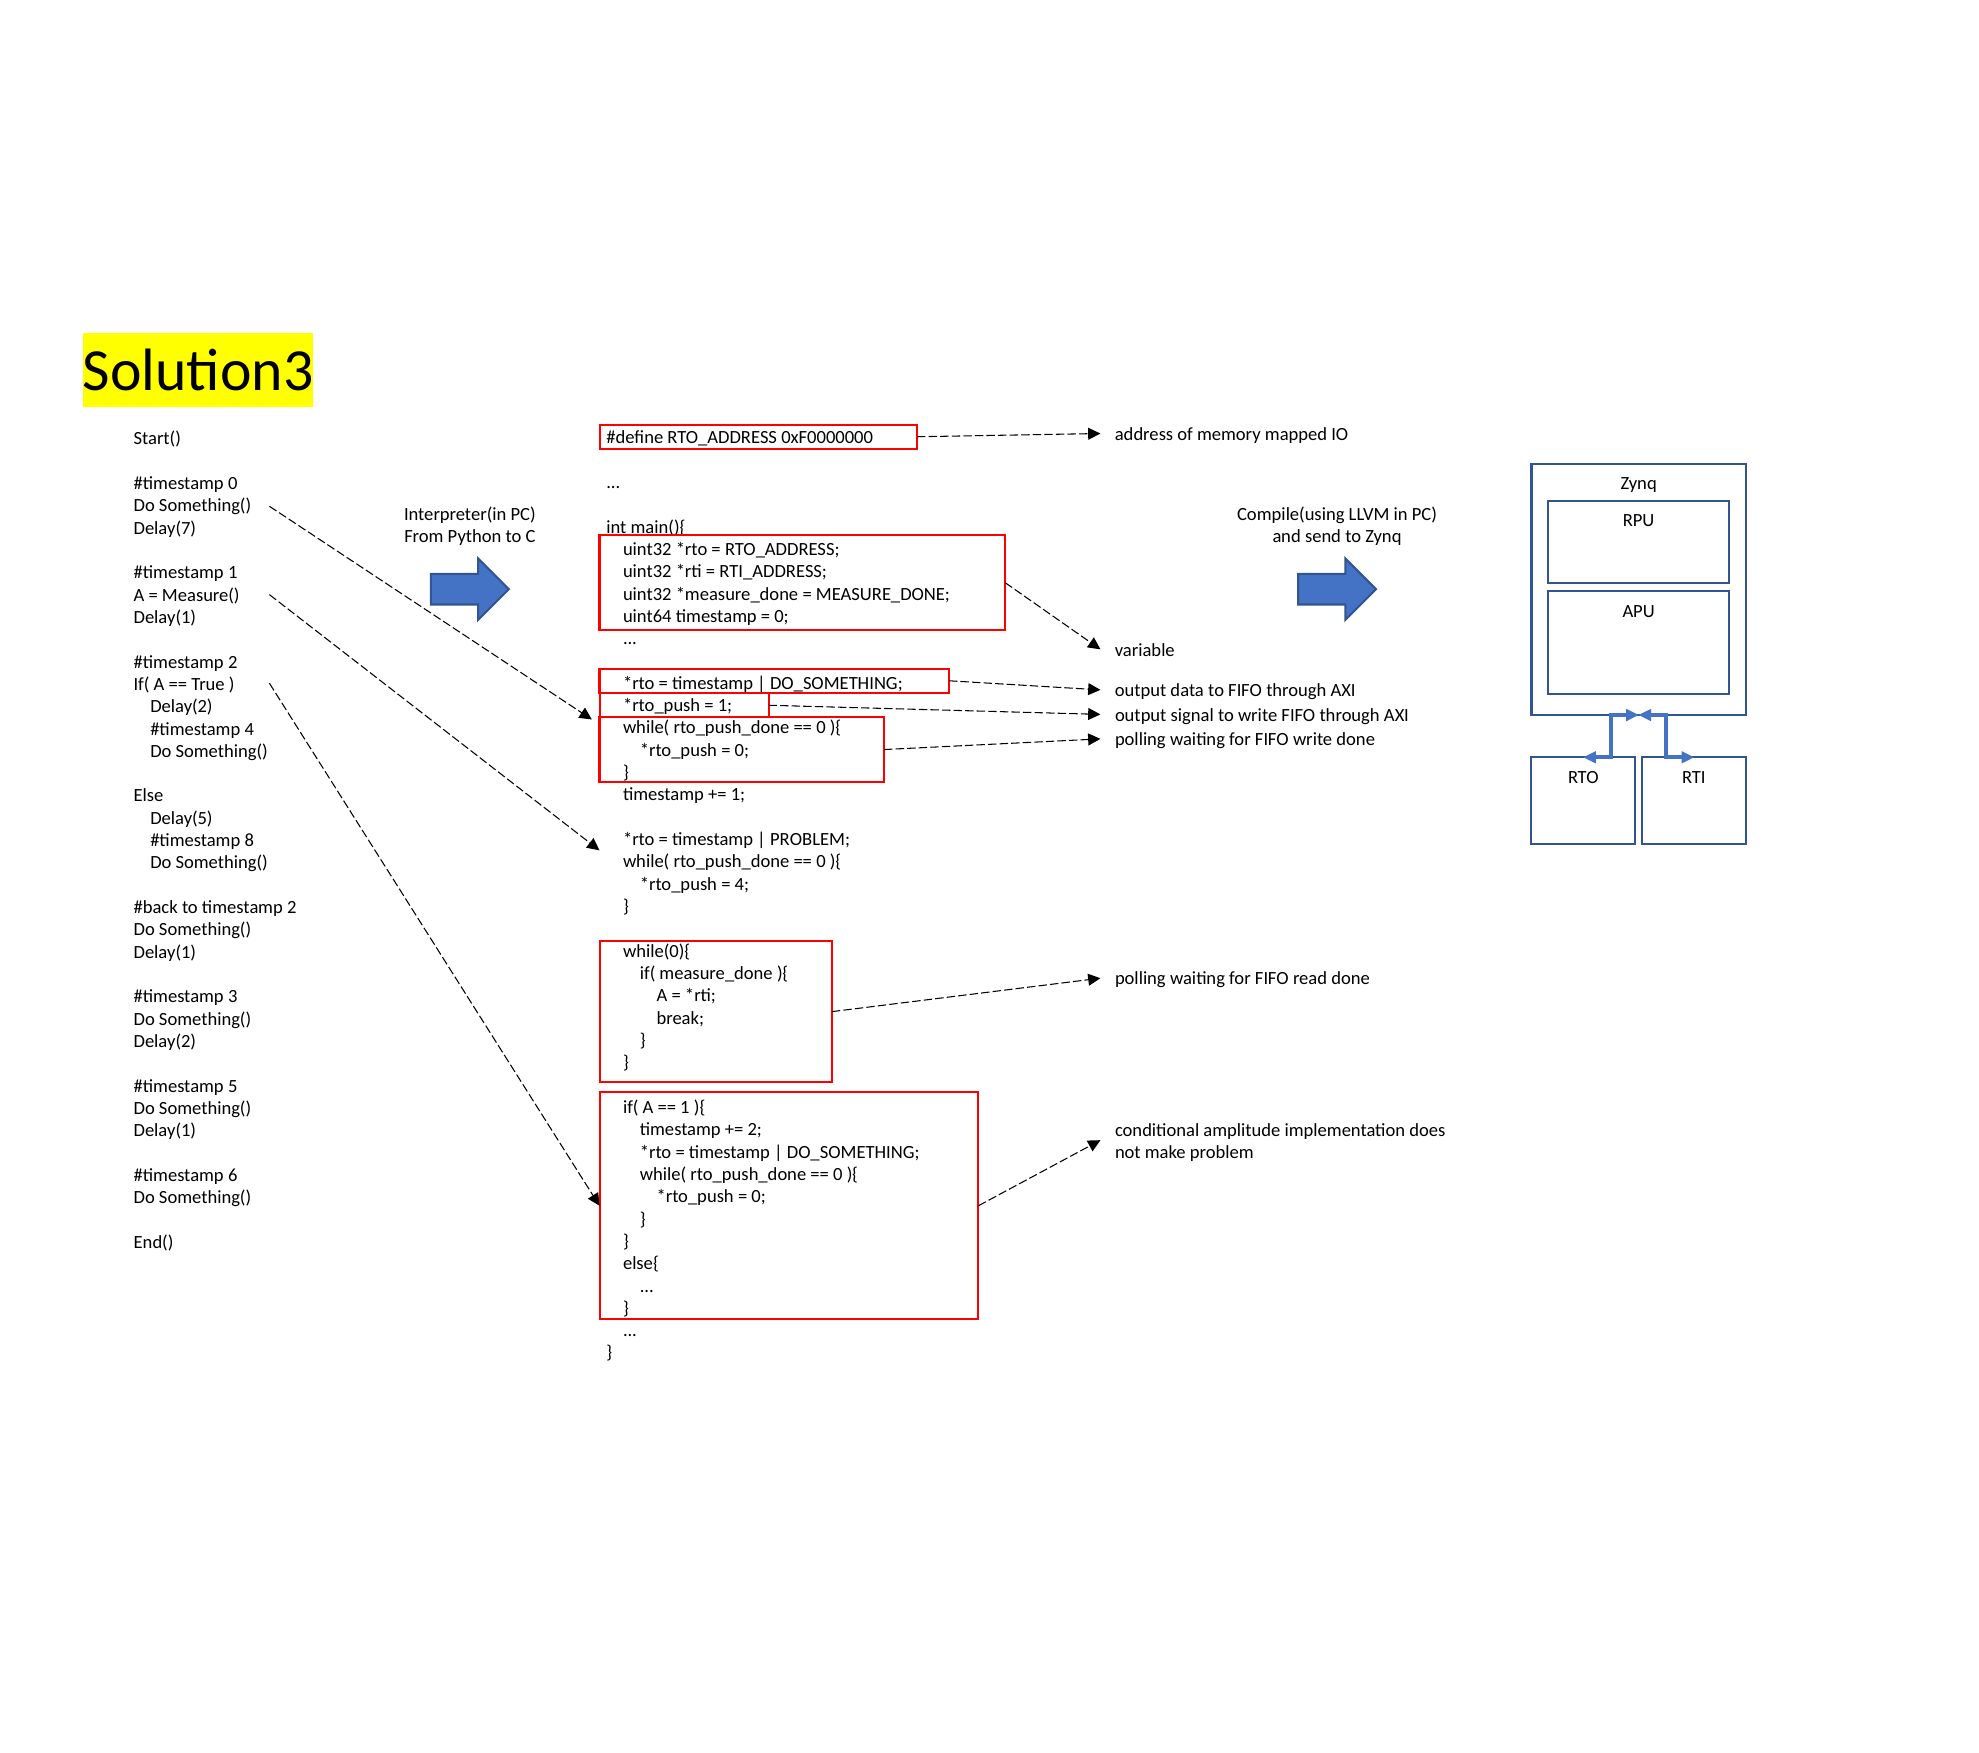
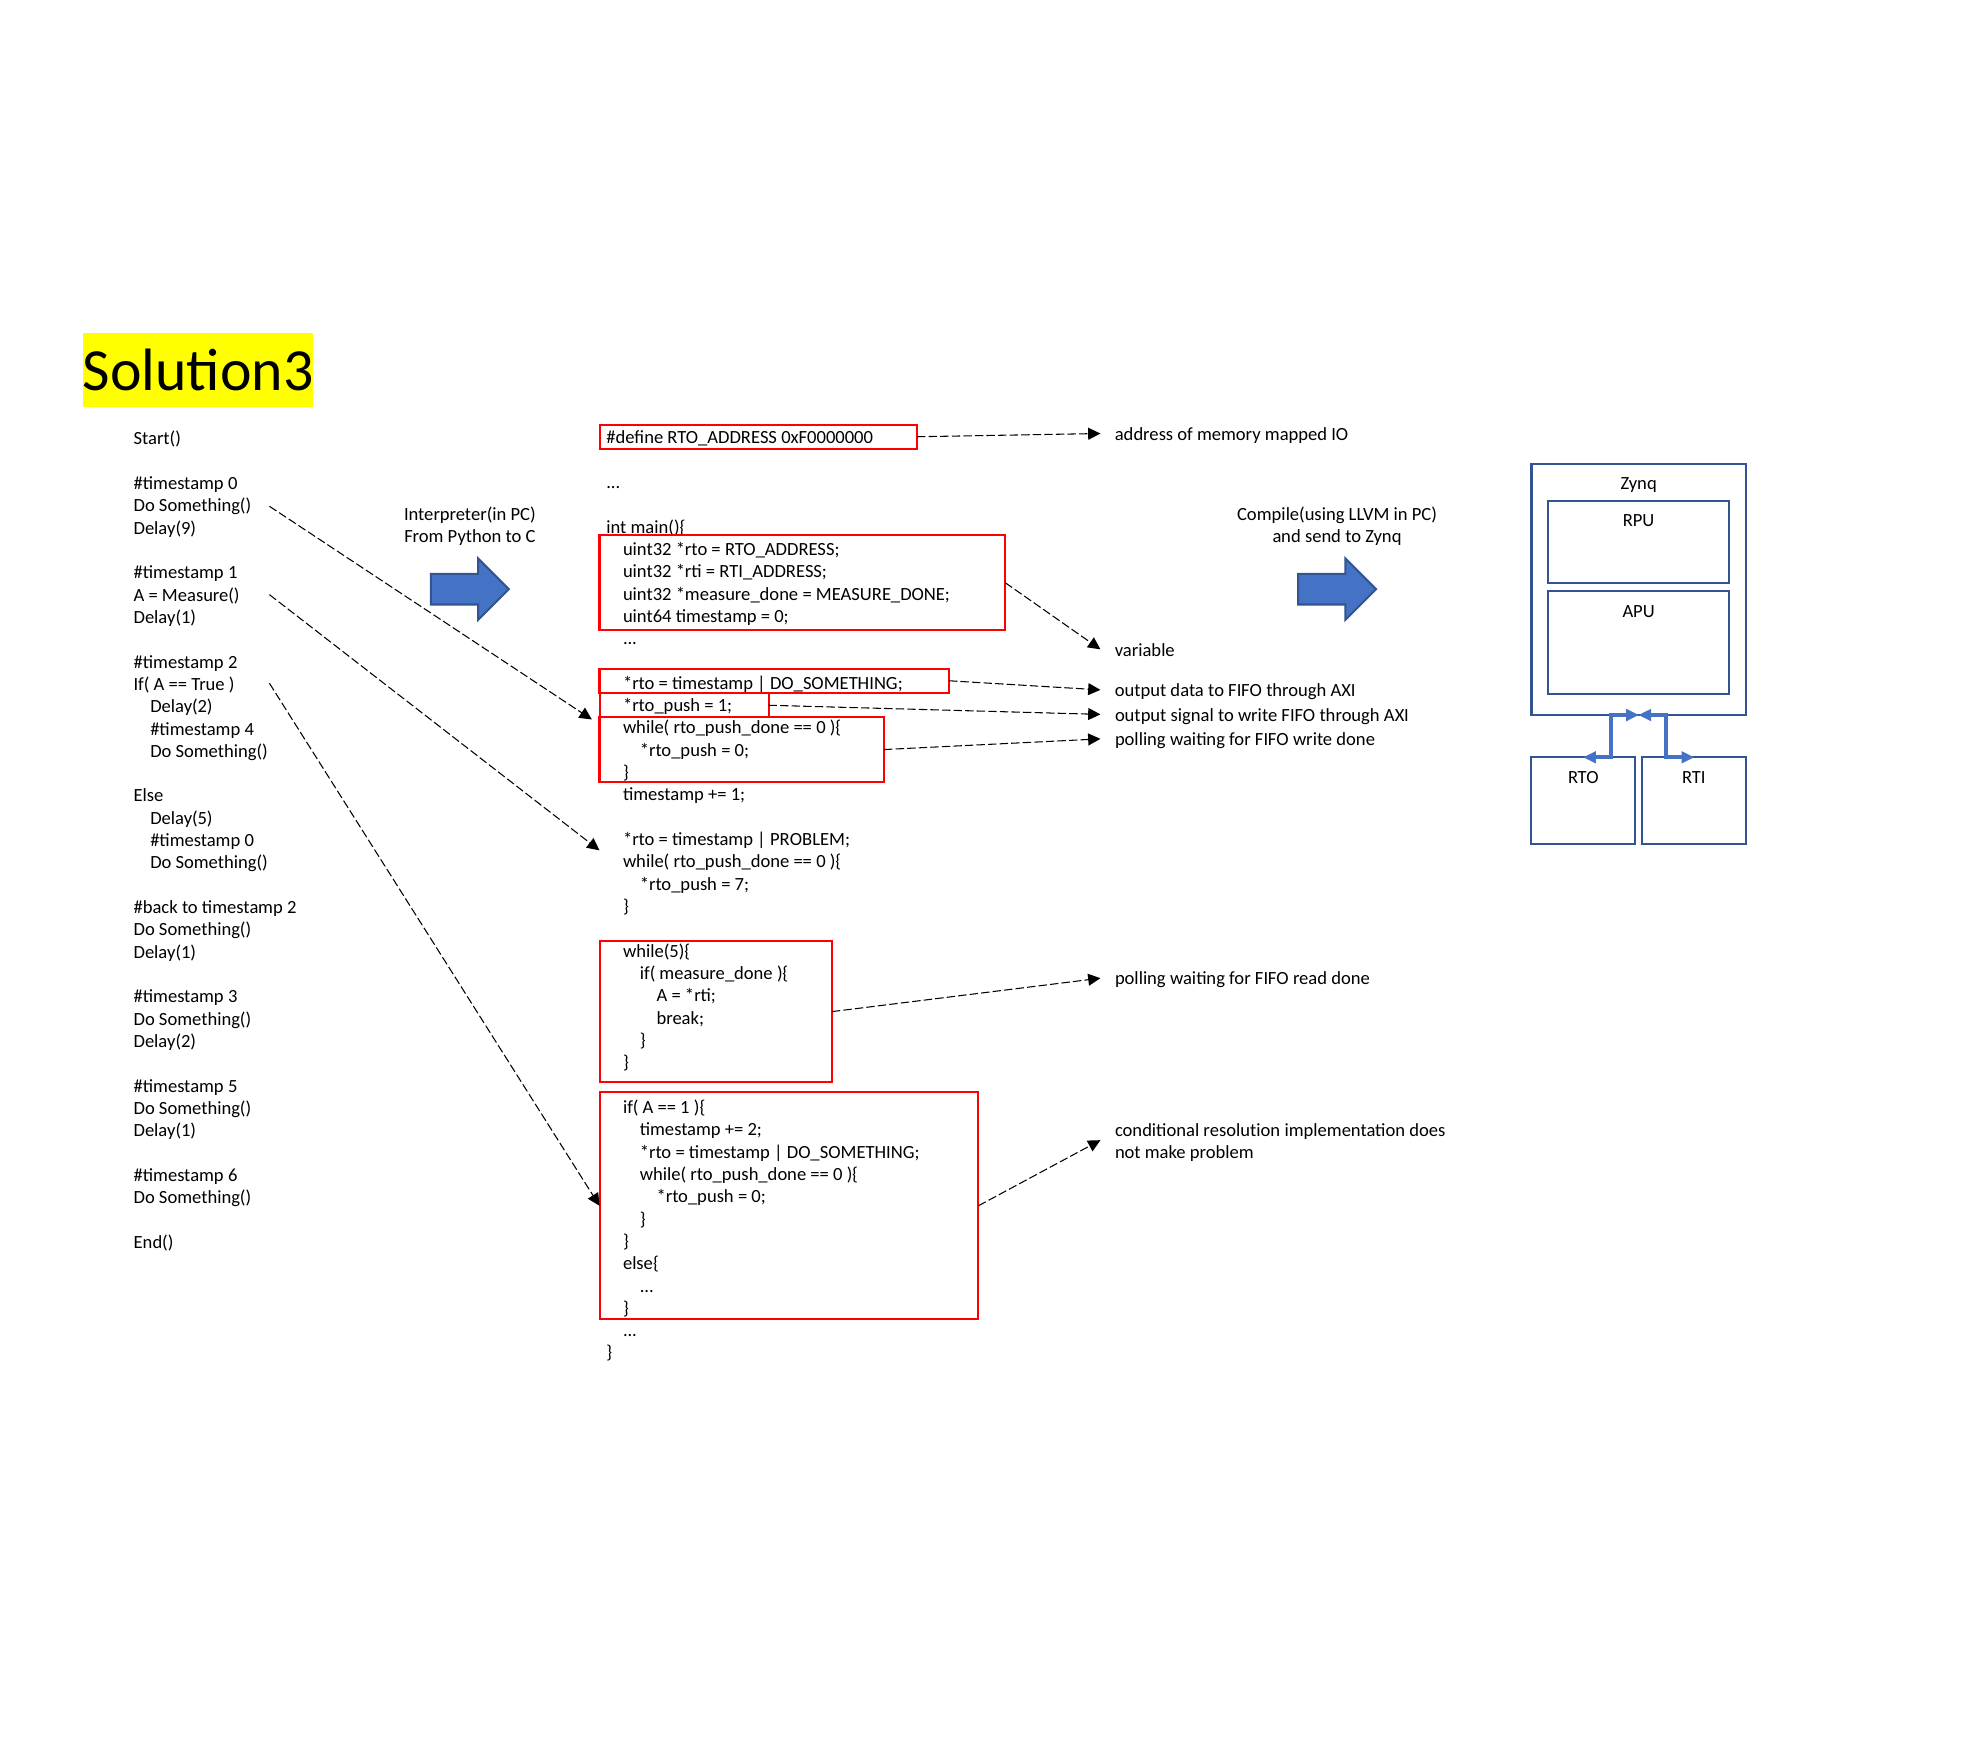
Delay(7: Delay(7 -> Delay(9
8 at (249, 840): 8 -> 0
4 at (742, 884): 4 -> 7
while(0){: while(0){ -> while(5){
amplitude: amplitude -> resolution
